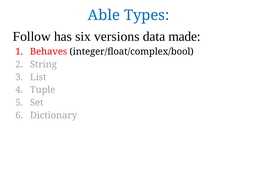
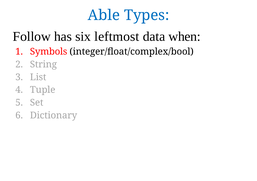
versions: versions -> leftmost
made: made -> when
Behaves: Behaves -> Symbols
